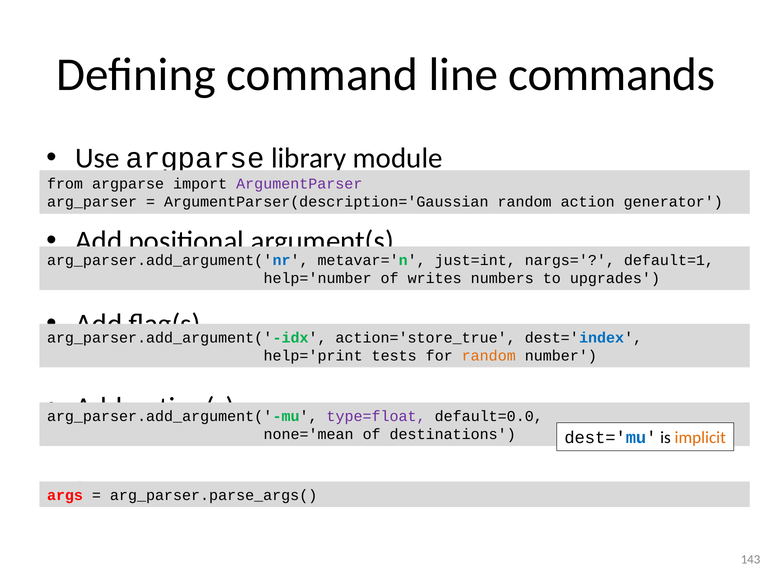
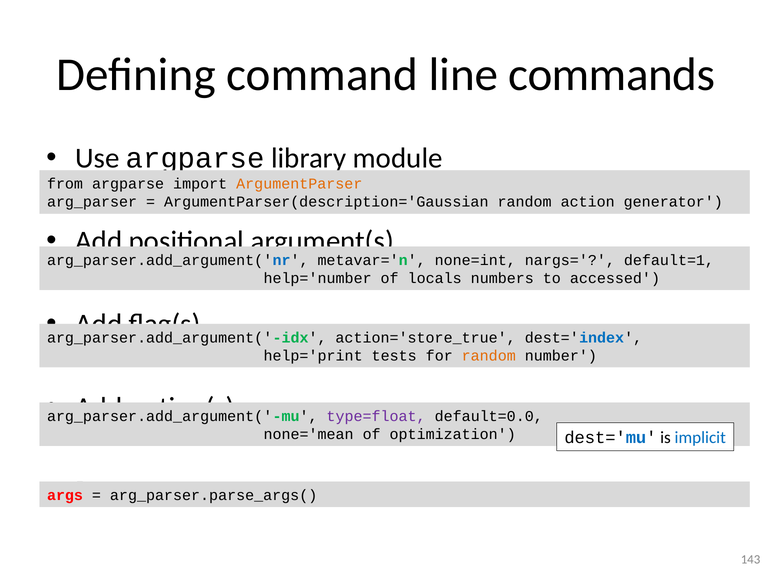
ArgumentParser colour: purple -> orange
just=int: just=int -> none=int
writes: writes -> locals
upgrades: upgrades -> accessed
destinations: destinations -> optimization
implicit colour: orange -> blue
